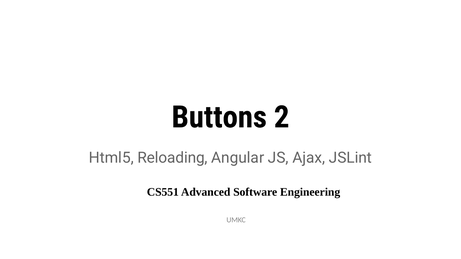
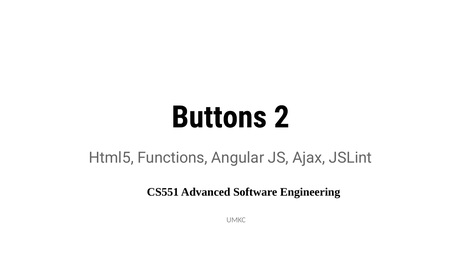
Reloading: Reloading -> Functions
